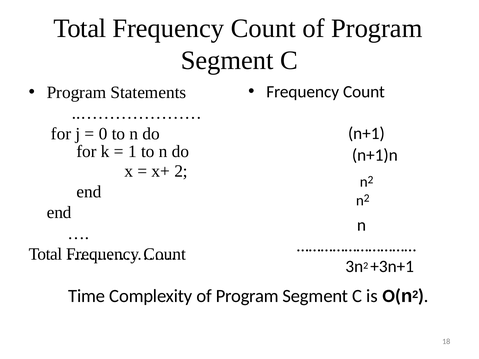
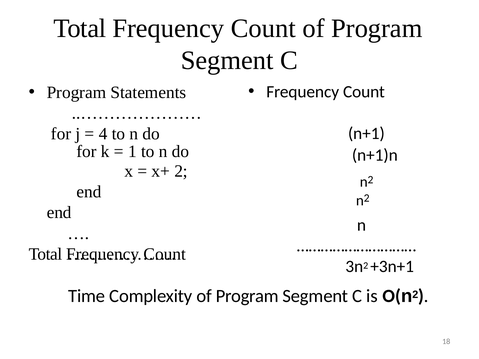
0: 0 -> 4
